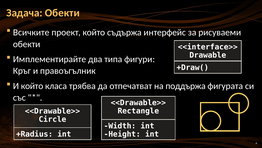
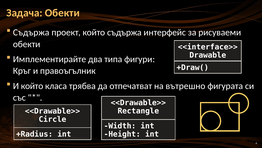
Всичките at (31, 32): Всичките -> Съдържа
поддържа: поддържа -> вътрешно
